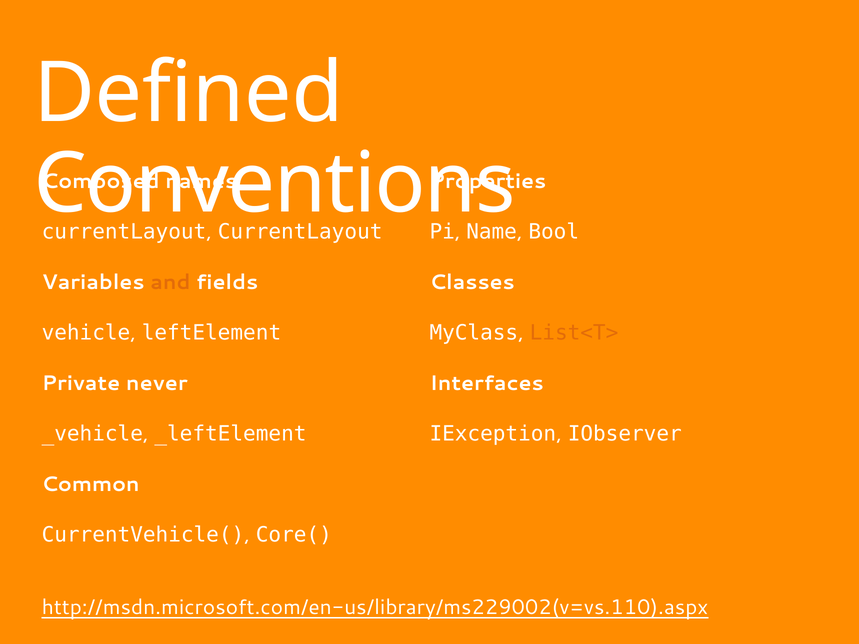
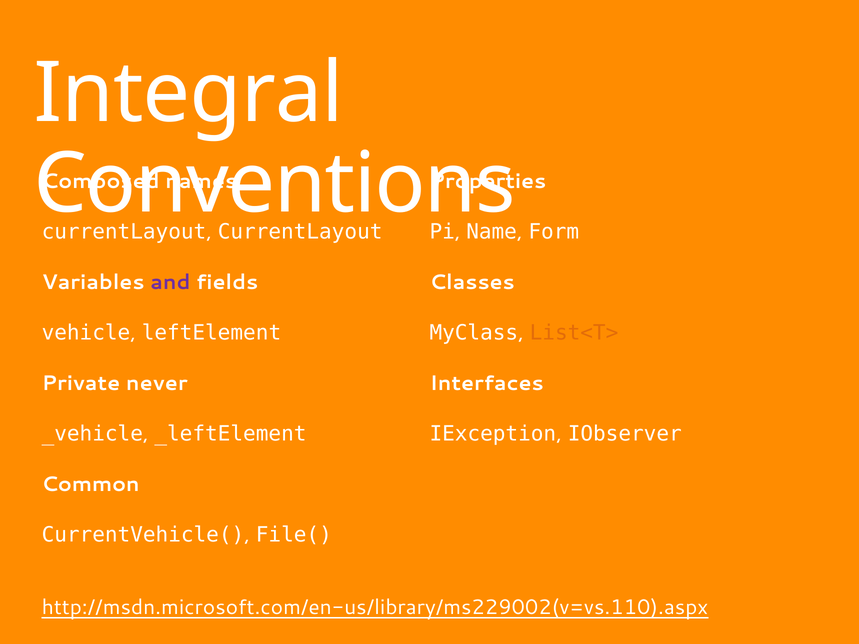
Defined: Defined -> Integral
Bool: Bool -> Form
and colour: orange -> purple
Core(: Core( -> File(
